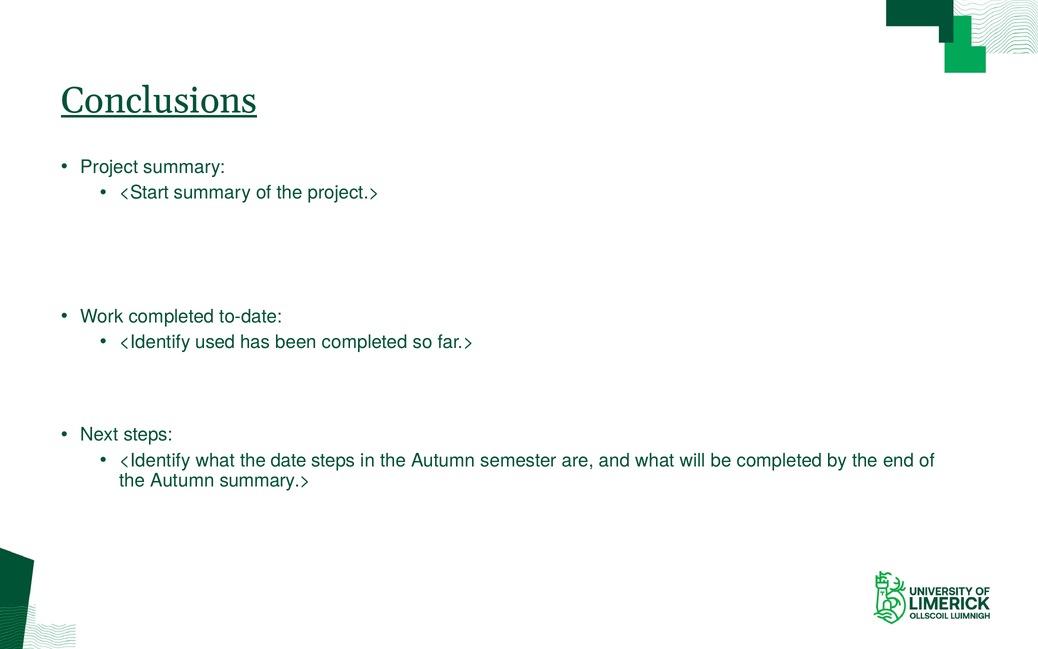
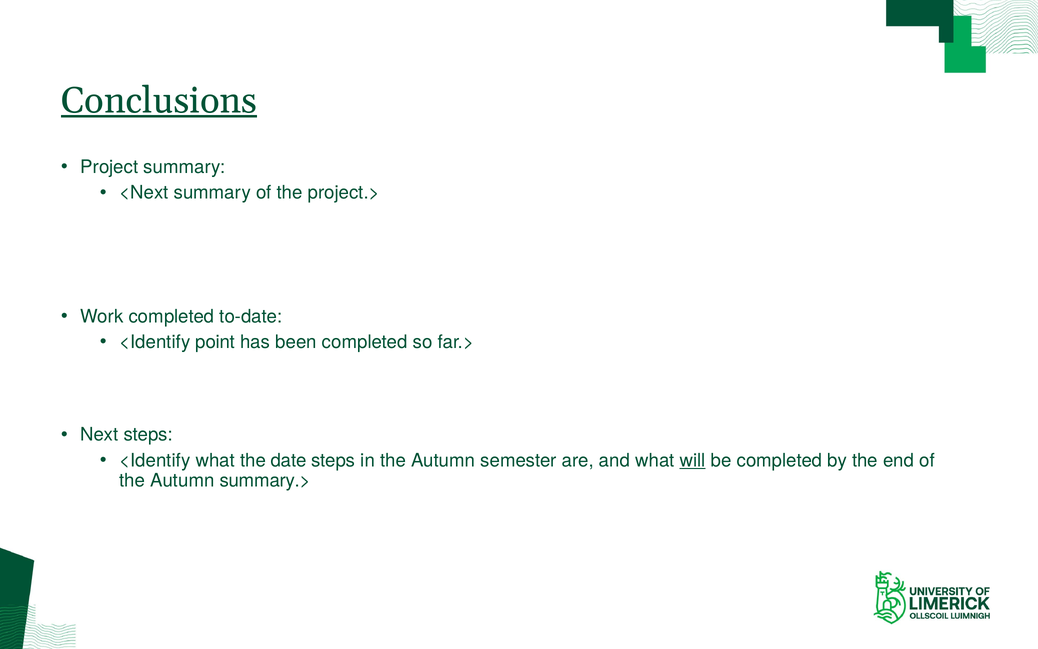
<Start: <Start -> <Next
used: used -> point
will underline: none -> present
